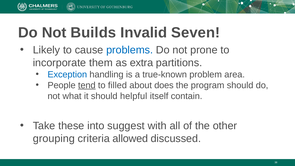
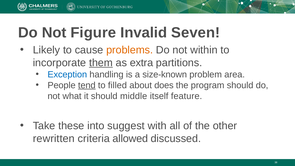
Builds: Builds -> Figure
problems colour: blue -> orange
prone: prone -> within
them underline: none -> present
true-known: true-known -> size-known
helpful: helpful -> middle
contain: contain -> feature
grouping: grouping -> rewritten
